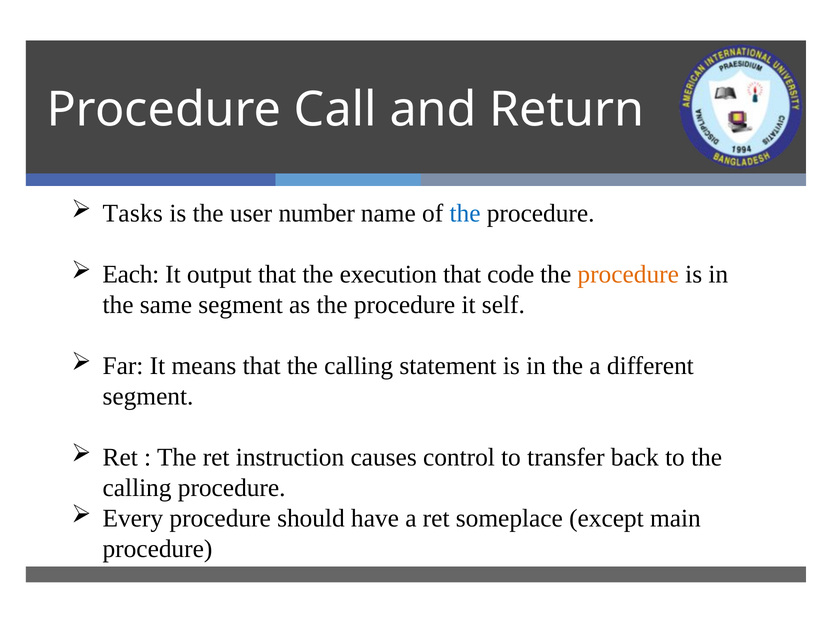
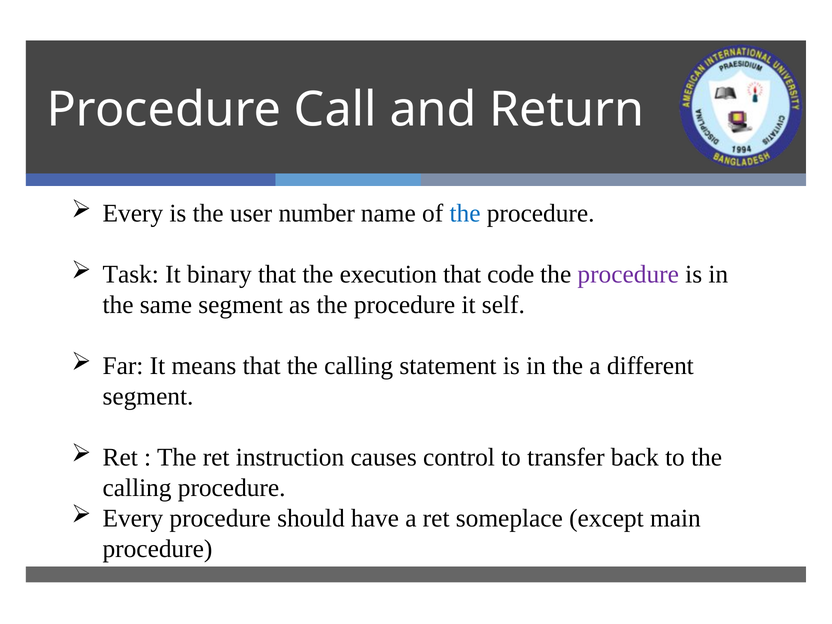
Tasks at (133, 214): Tasks -> Every
Each: Each -> Task
output: output -> binary
procedure at (628, 275) colour: orange -> purple
